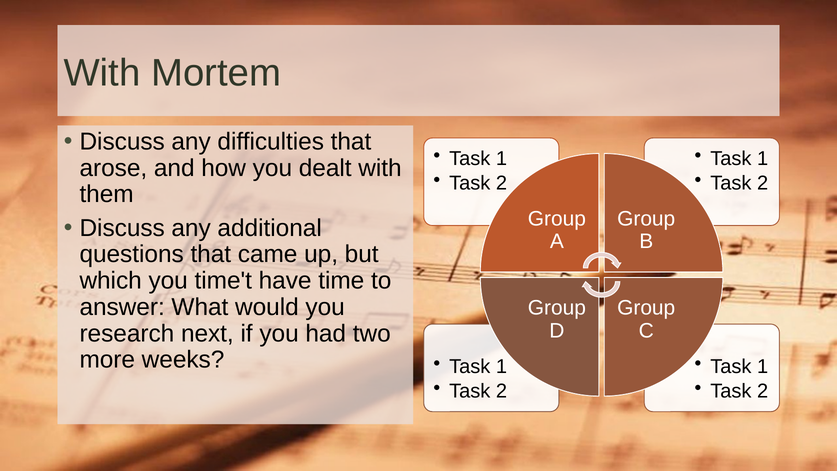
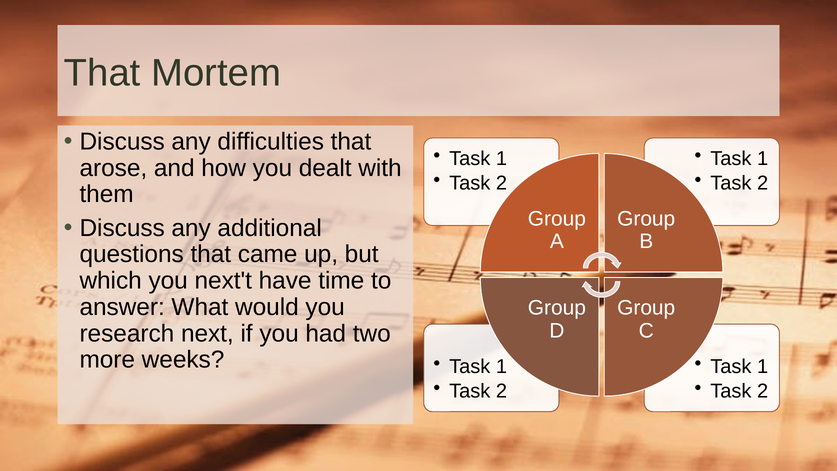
With at (102, 73): With -> That
time't: time't -> next't
